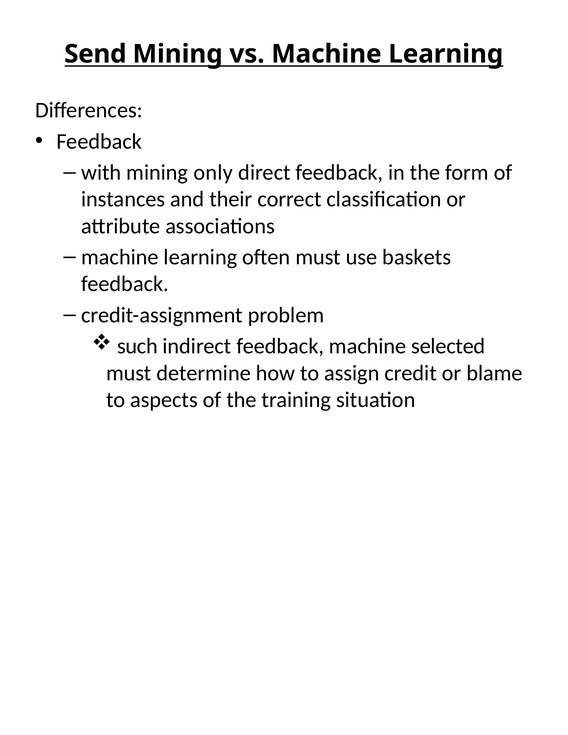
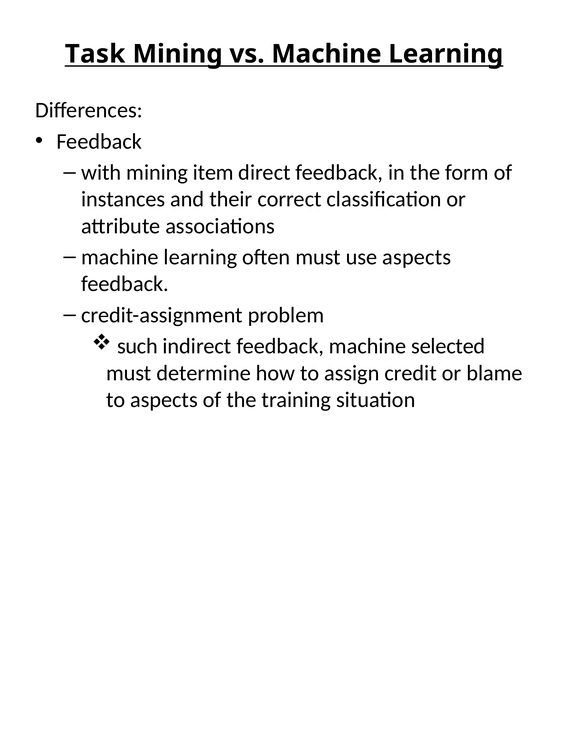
Send: Send -> Task
only: only -> item
use baskets: baskets -> aspects
